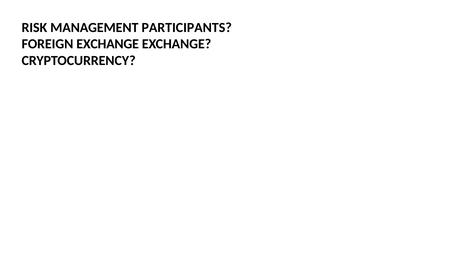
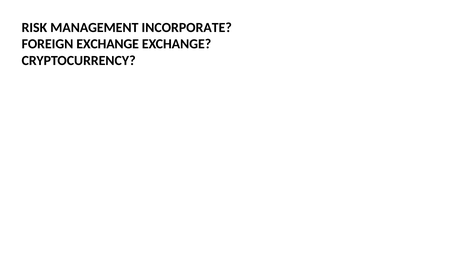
PARTICIPANTS: PARTICIPANTS -> INCORPORATE
